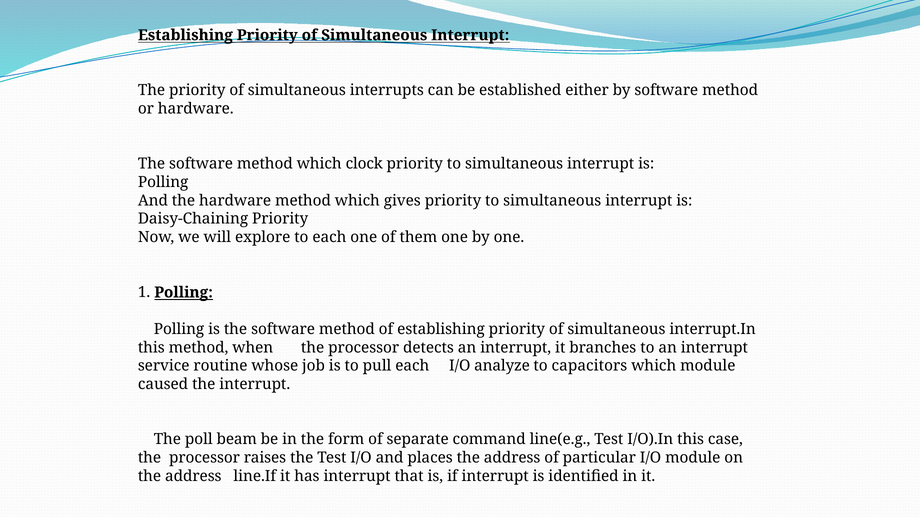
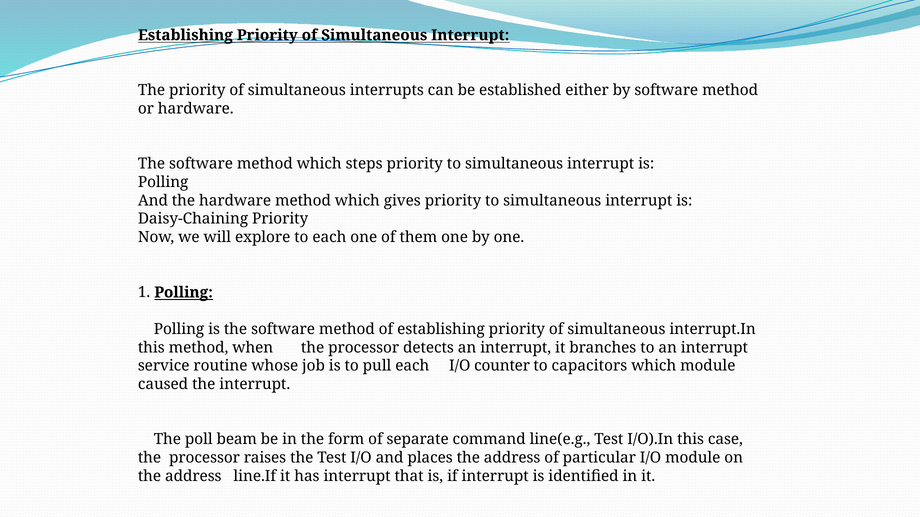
clock: clock -> steps
analyze: analyze -> counter
